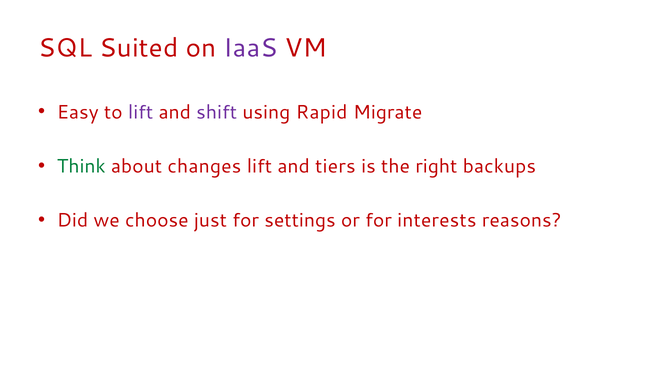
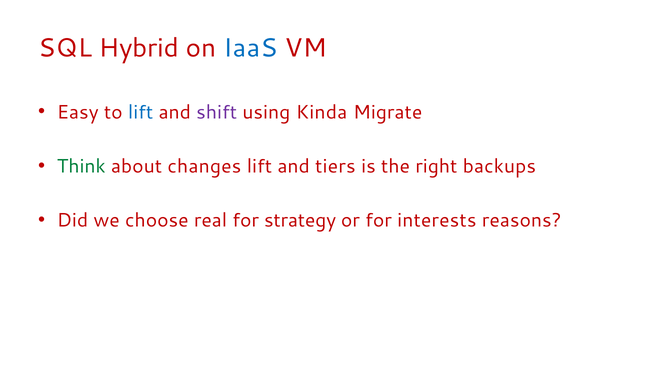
Suited: Suited -> Hybrid
IaaS colour: purple -> blue
lift at (141, 112) colour: purple -> blue
Rapid: Rapid -> Kinda
just: just -> real
settings: settings -> strategy
